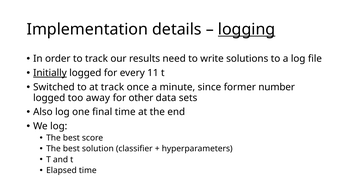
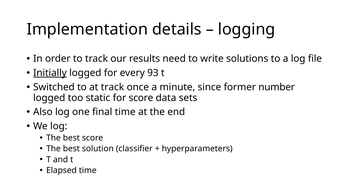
logging underline: present -> none
11: 11 -> 93
away: away -> static
for other: other -> score
